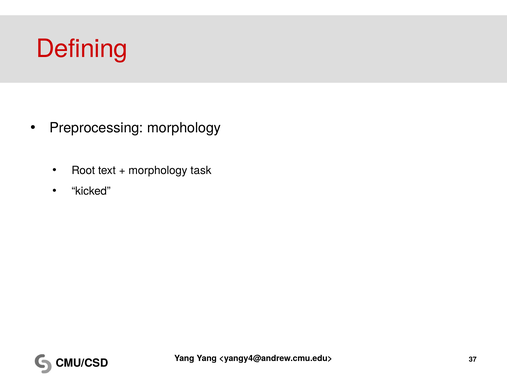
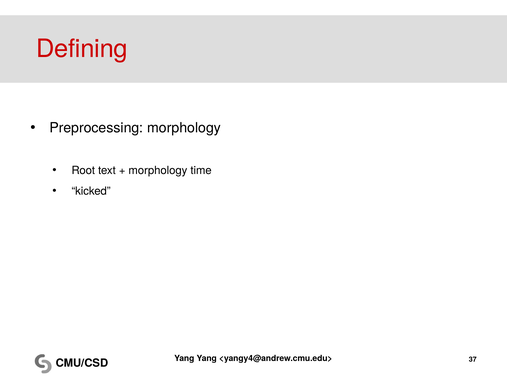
task: task -> time
